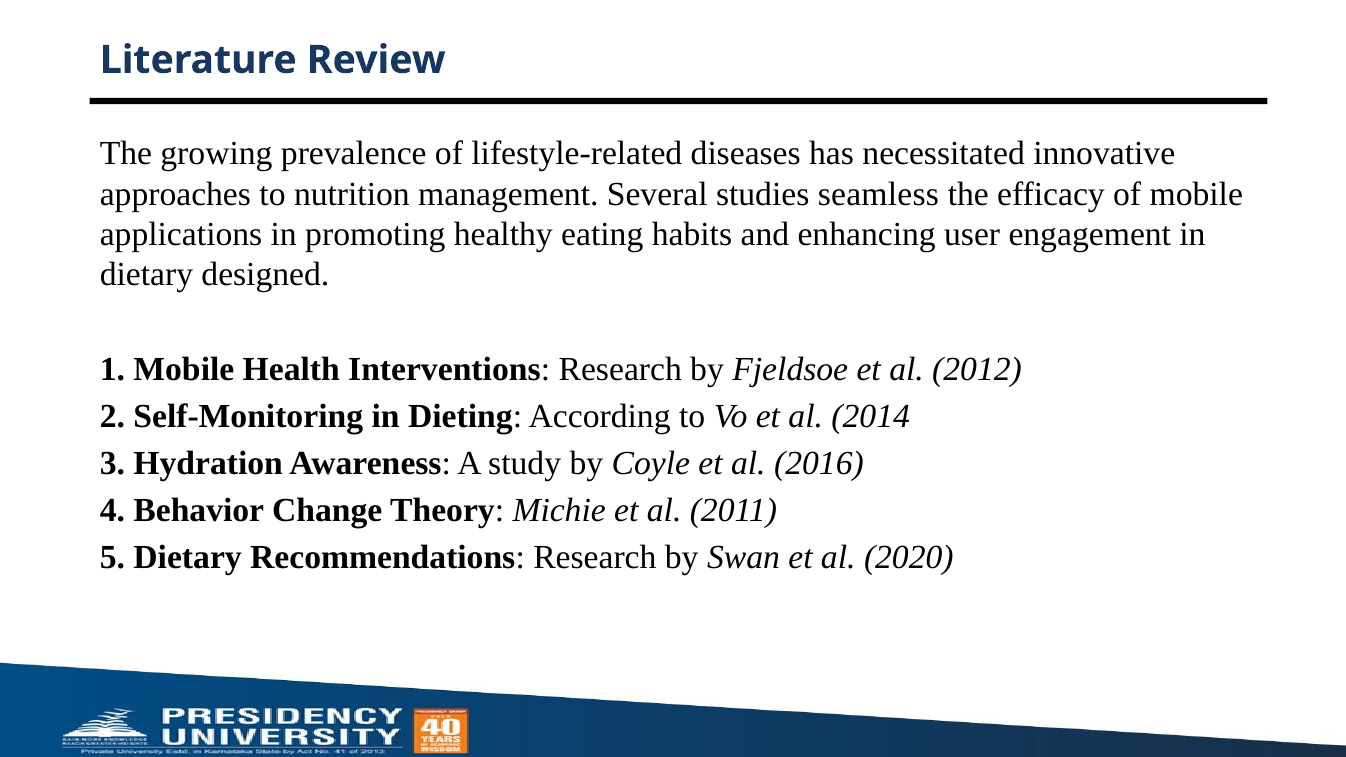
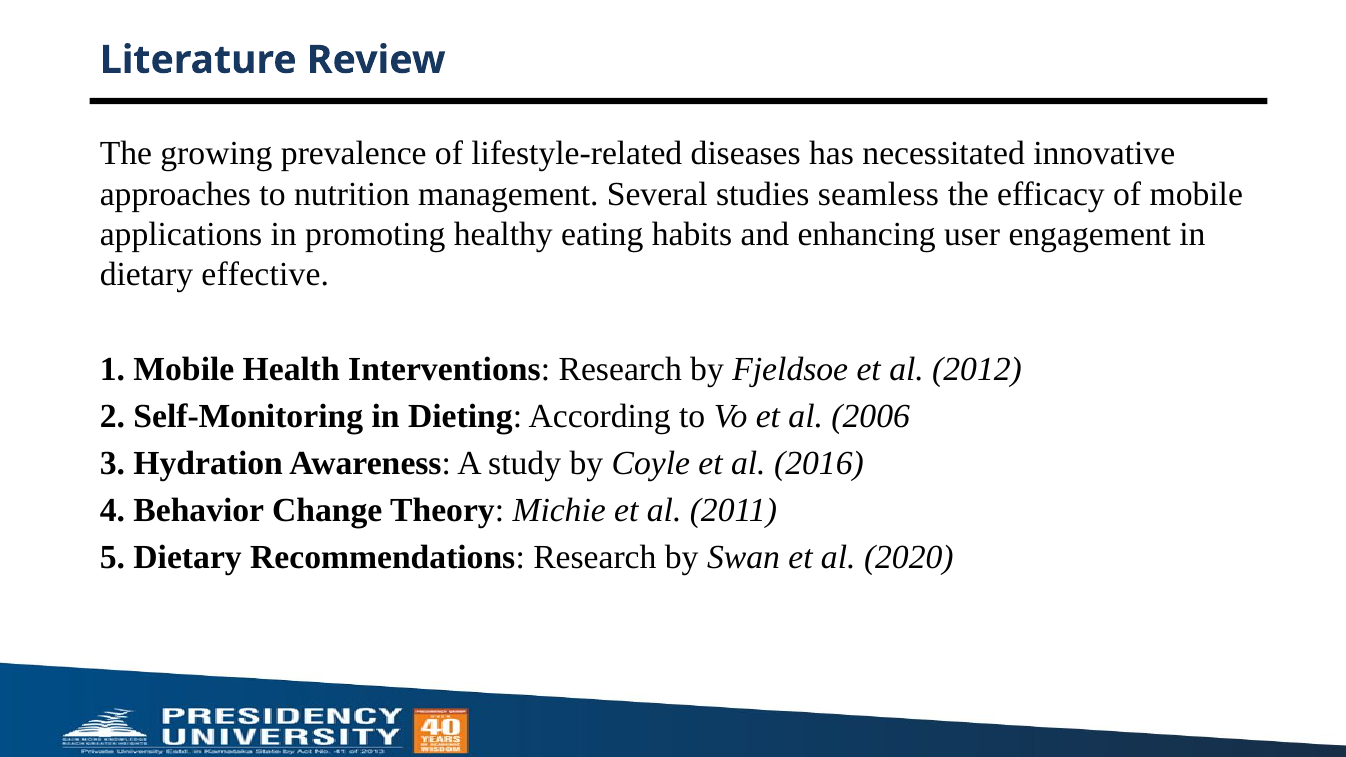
designed: designed -> effective
2014: 2014 -> 2006
